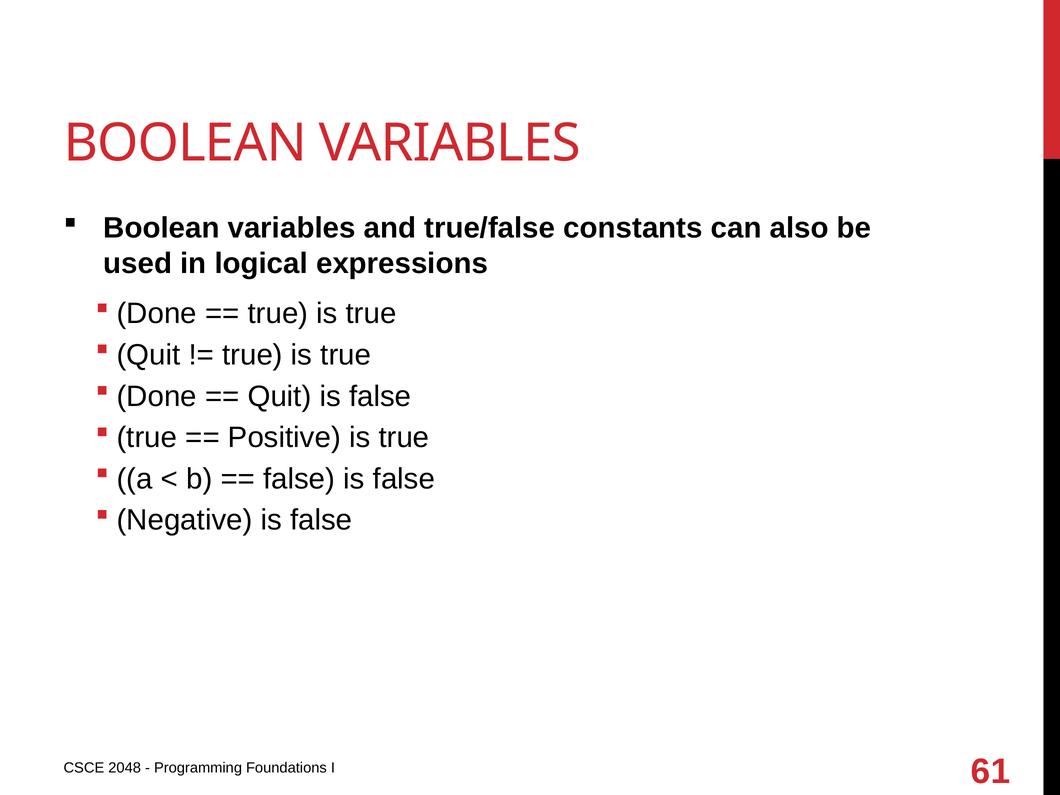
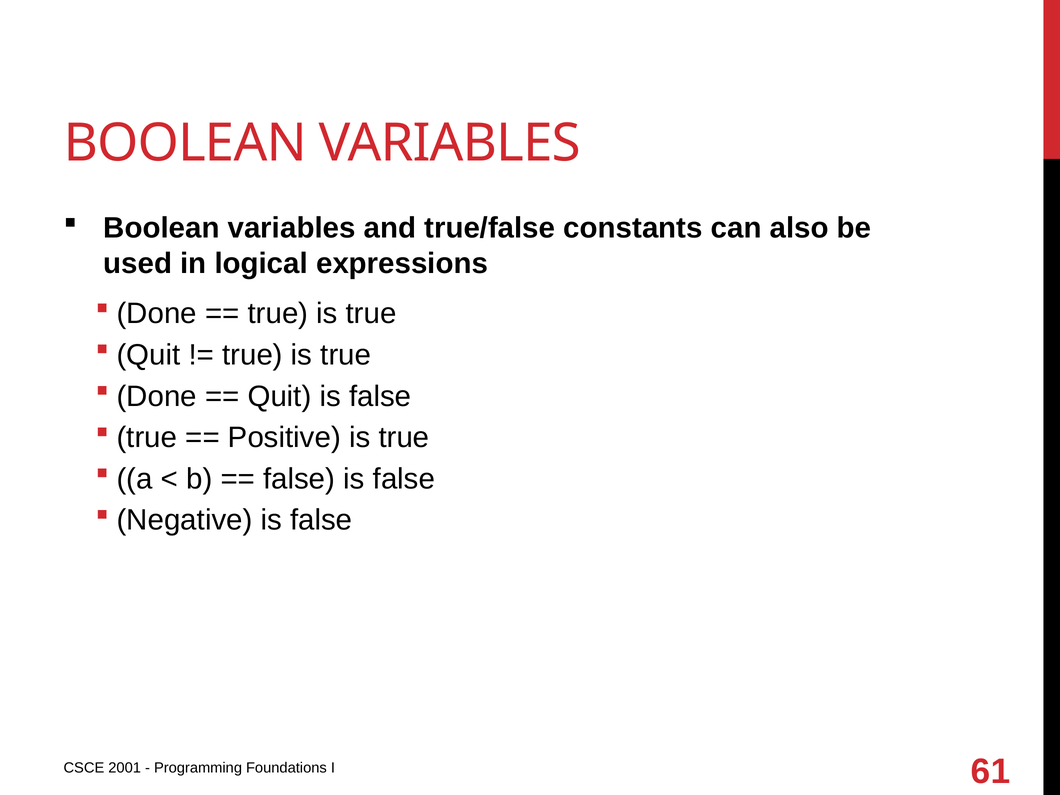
2048: 2048 -> 2001
